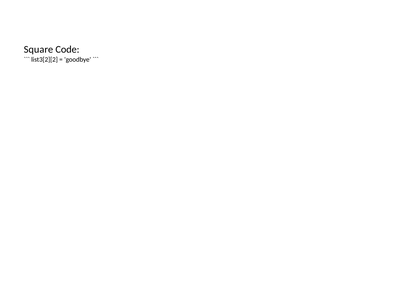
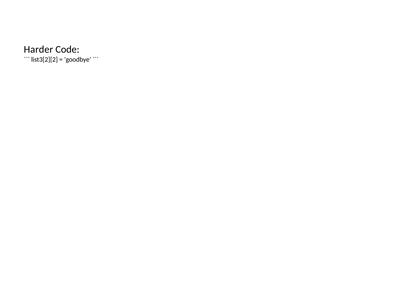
Square: Square -> Harder
